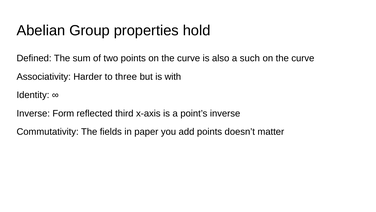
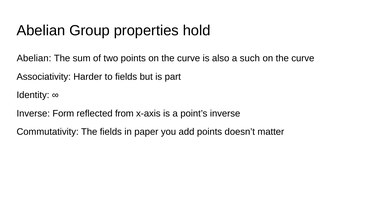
Defined at (34, 58): Defined -> Abelian
to three: three -> fields
with: with -> part
third: third -> from
